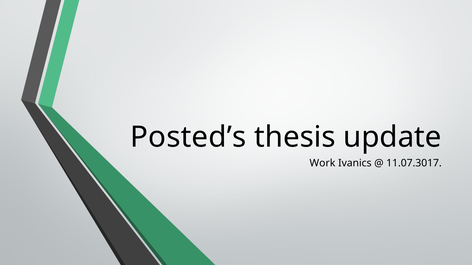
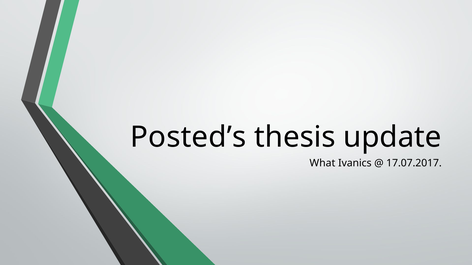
Work: Work -> What
11.07.3017: 11.07.3017 -> 17.07.2017
